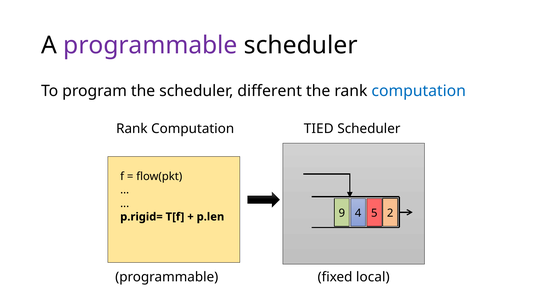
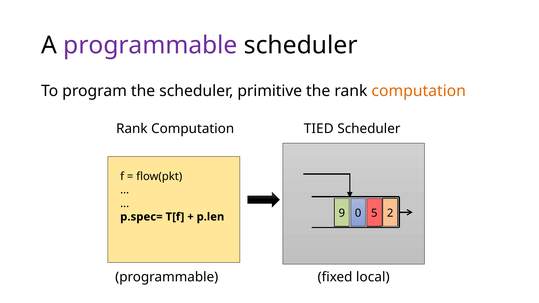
different: different -> primitive
computation at (419, 91) colour: blue -> orange
4: 4 -> 0
p.rigid=: p.rigid= -> p.spec=
